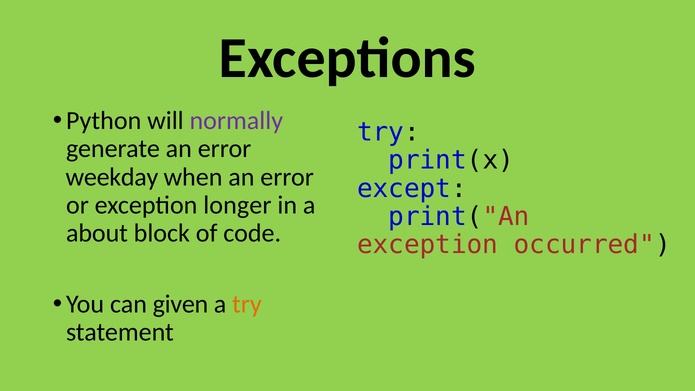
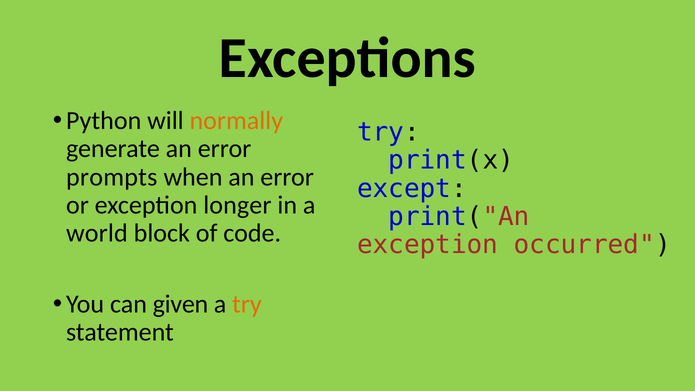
normally colour: purple -> orange
weekday: weekday -> prompts
about: about -> world
